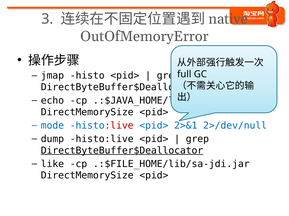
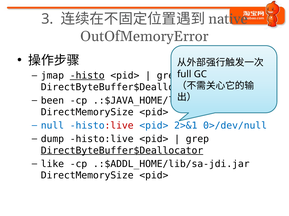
histo underline: none -> present
echo: echo -> been
mode: mode -> null
2>/dev/null: 2>/dev/null -> 0>/dev/null
.:$FILE_HOME/lib/sa-jdi.jar: .:$FILE_HOME/lib/sa-jdi.jar -> .:$ADDL_HOME/lib/sa-jdi.jar
